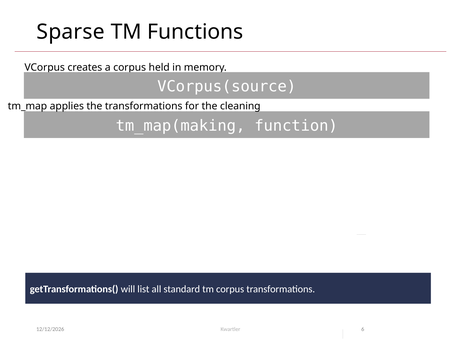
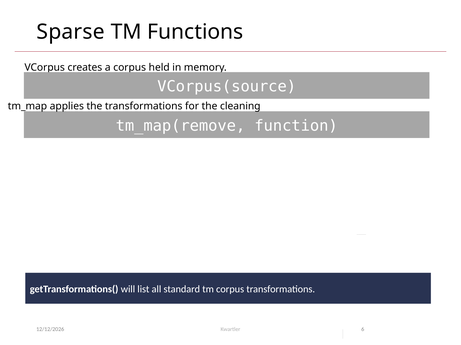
tm_map(making: tm_map(making -> tm_map(remove
